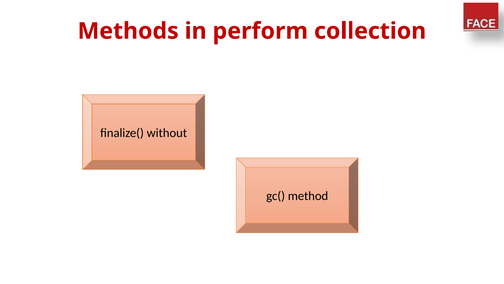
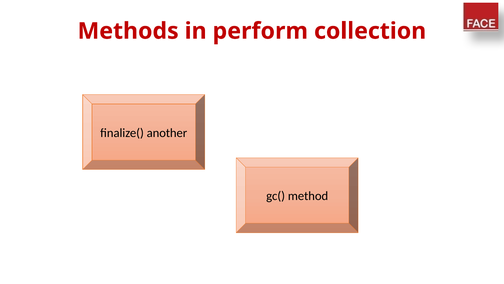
without: without -> another
